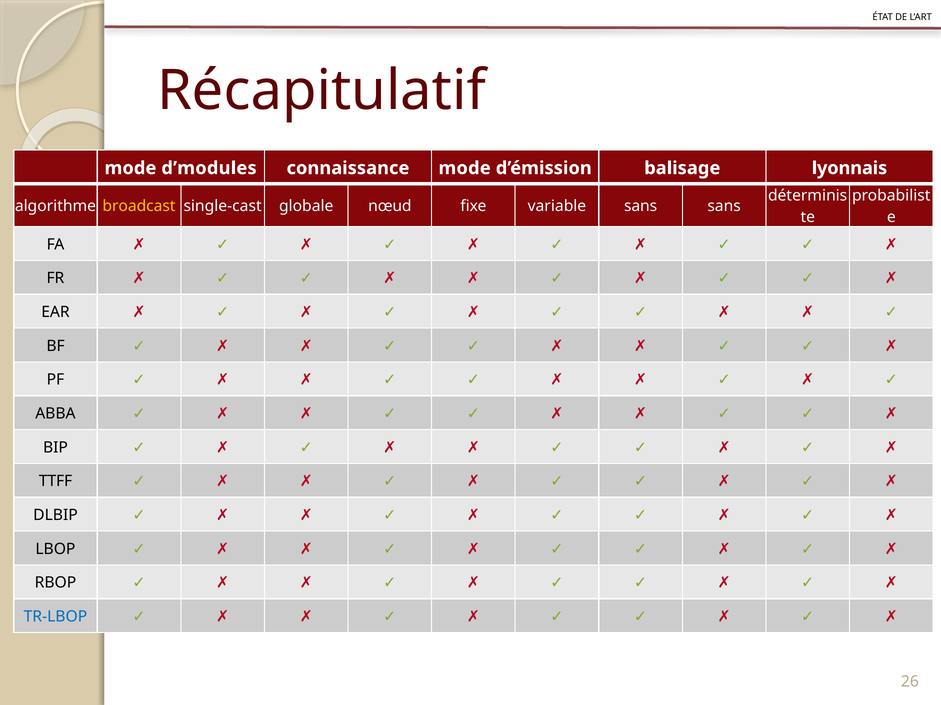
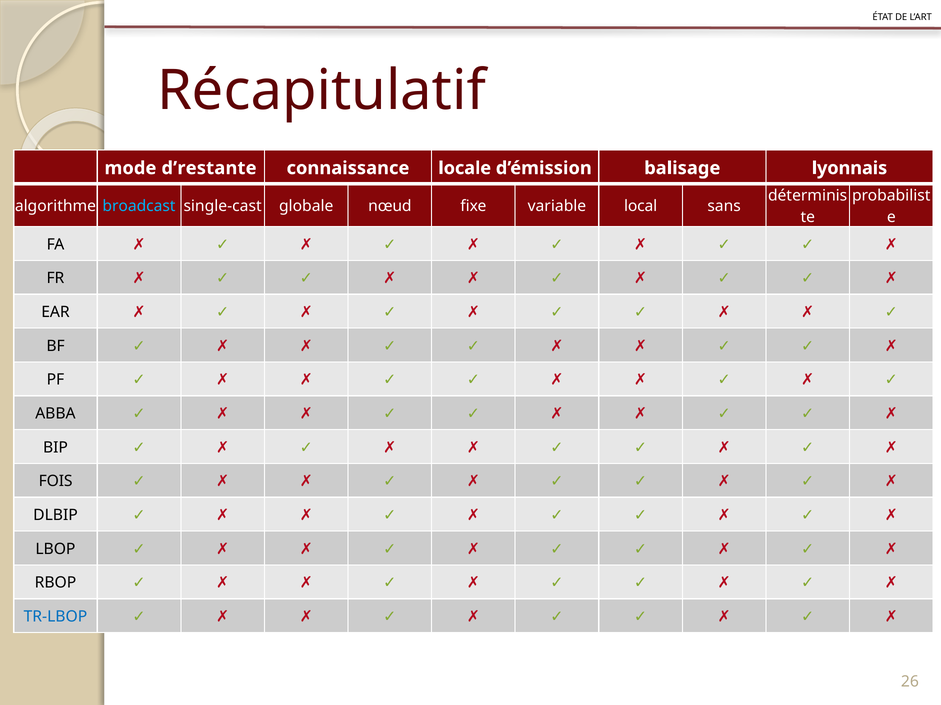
d’modules: d’modules -> d’restante
connaissance mode: mode -> locale
broadcast colour: yellow -> light blue
variable sans: sans -> local
TTFF: TTFF -> FOIS
